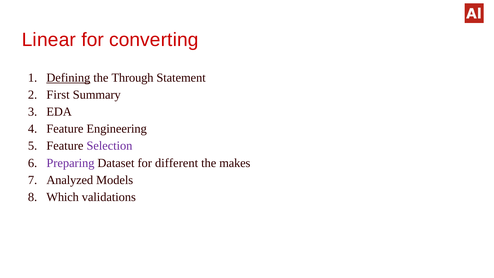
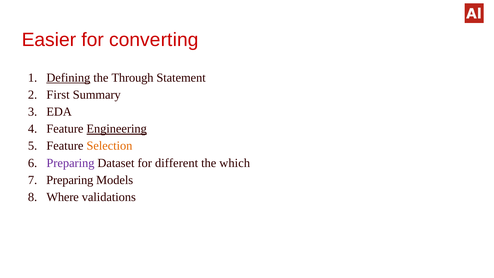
Linear: Linear -> Easier
Engineering underline: none -> present
Selection colour: purple -> orange
makes: makes -> which
Analyzed at (70, 180): Analyzed -> Preparing
Which: Which -> Where
